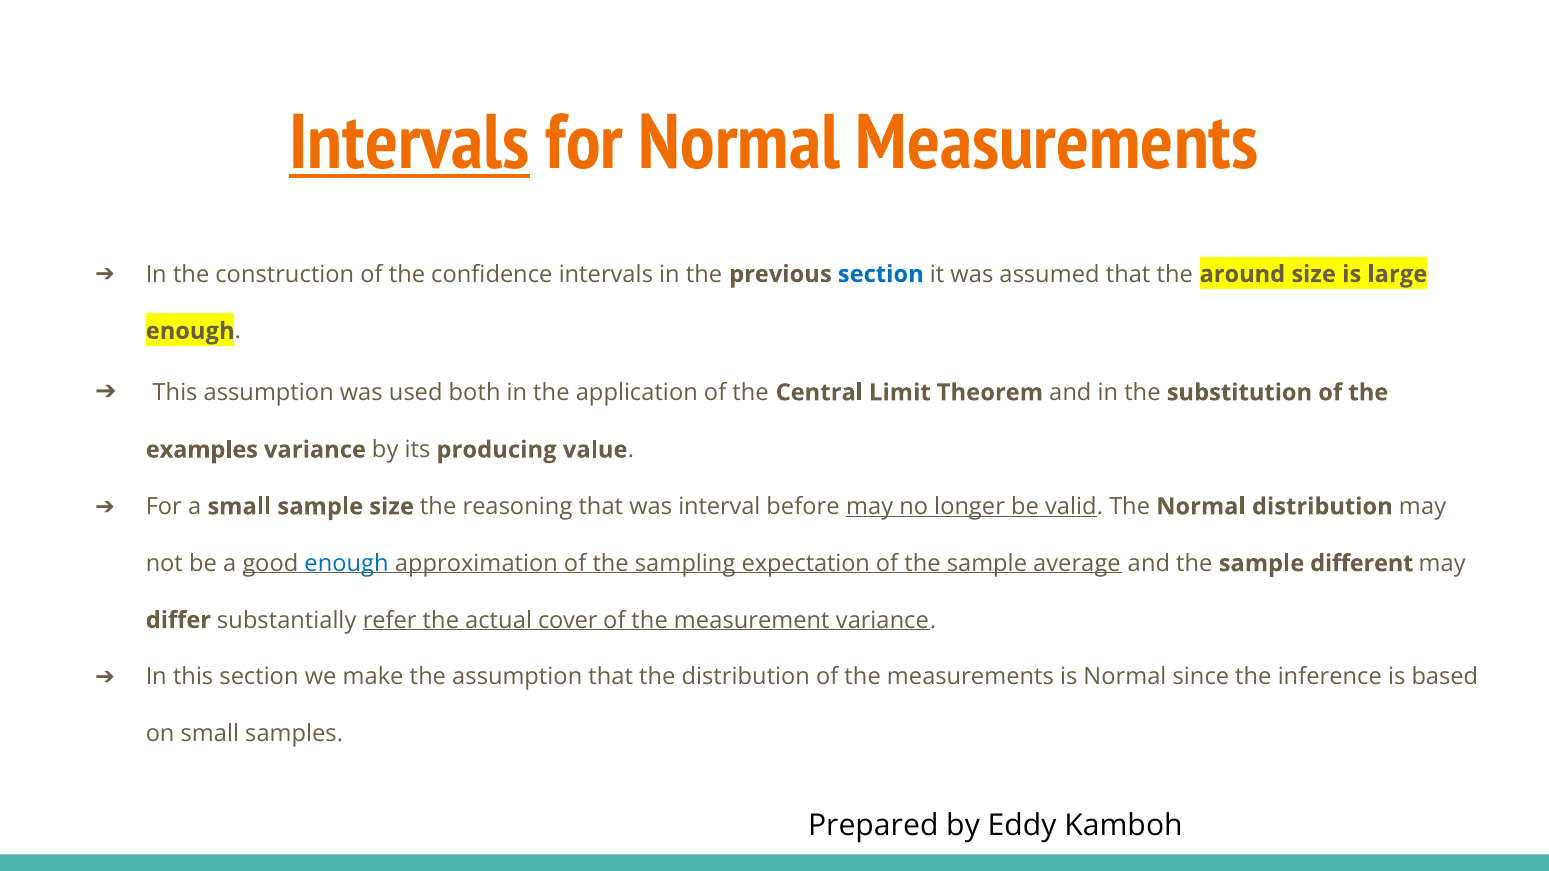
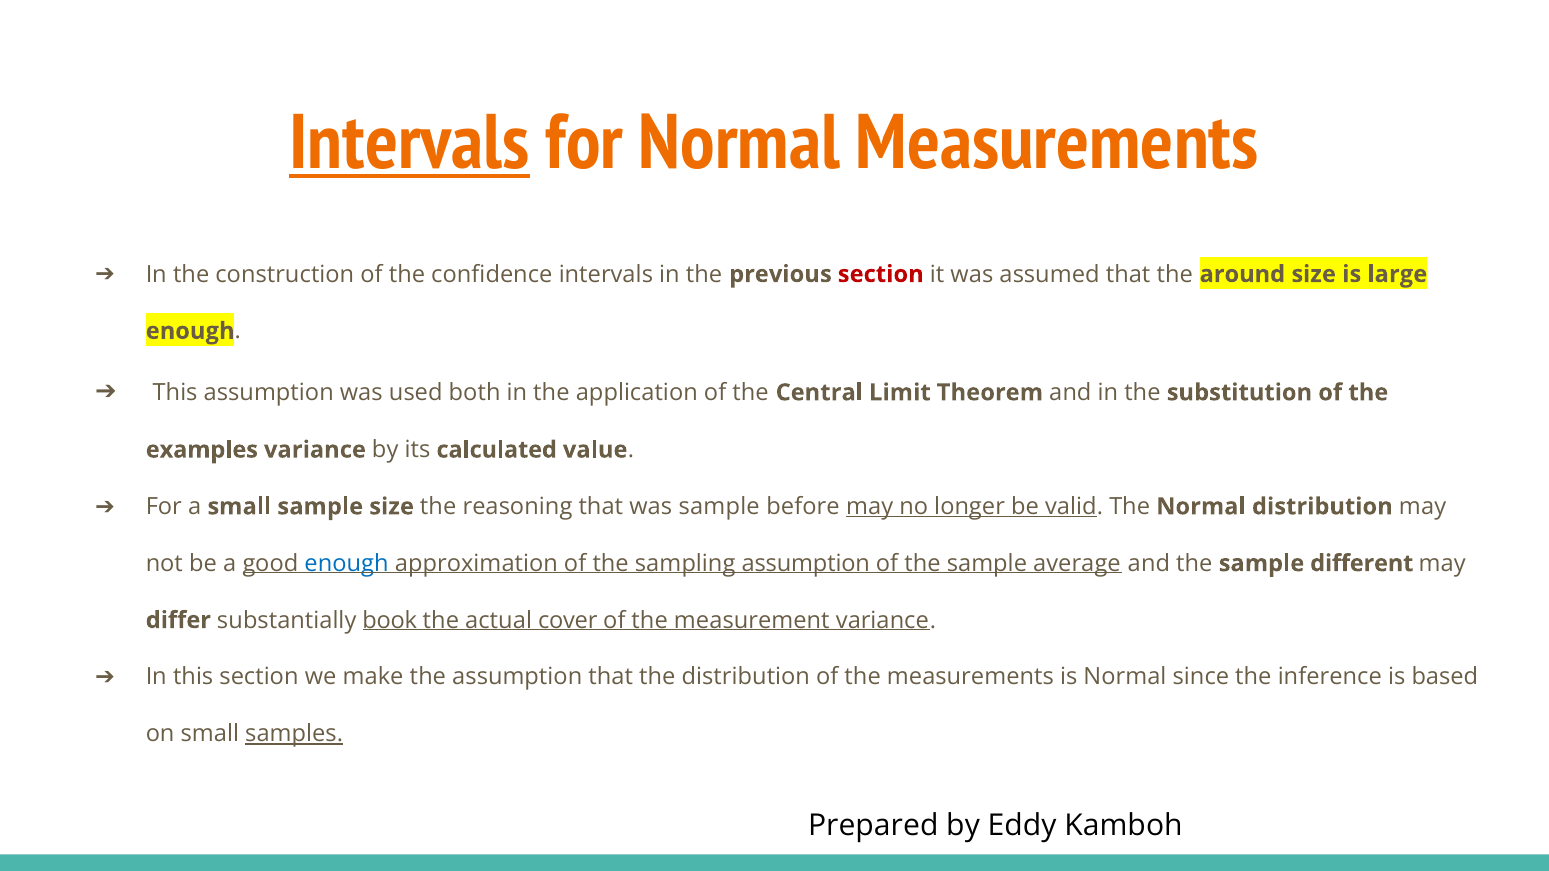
section at (881, 274) colour: blue -> red
producing: producing -> calculated
was interval: interval -> sample
sampling expectation: expectation -> assumption
refer: refer -> book
samples underline: none -> present
